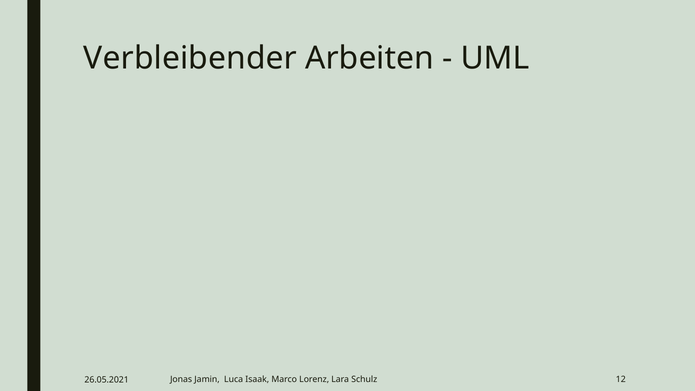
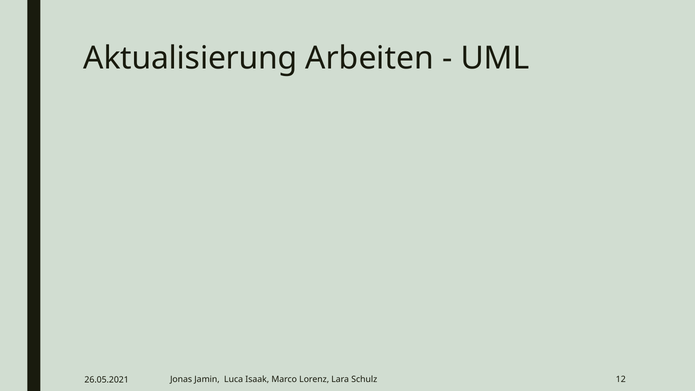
Verbleibender: Verbleibender -> Aktualisierung
